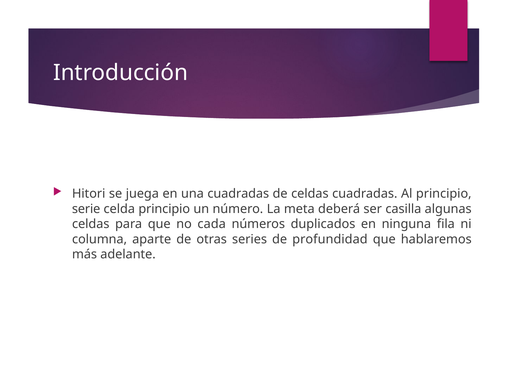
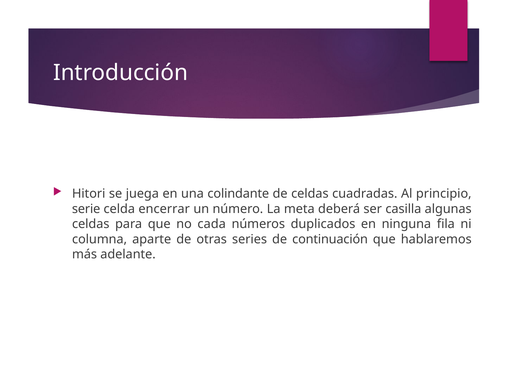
una cuadradas: cuadradas -> colindante
celda principio: principio -> encerrar
profundidad: profundidad -> continuación
